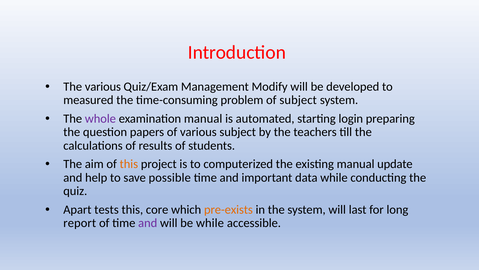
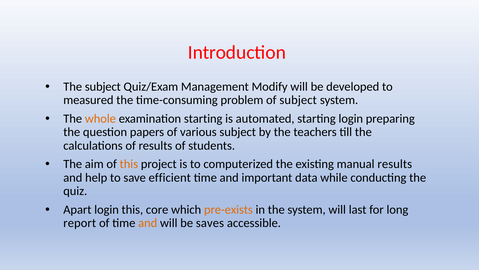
The various: various -> subject
whole colour: purple -> orange
examination manual: manual -> starting
manual update: update -> results
possible: possible -> efficient
Apart tests: tests -> login
and at (148, 223) colour: purple -> orange
be while: while -> saves
